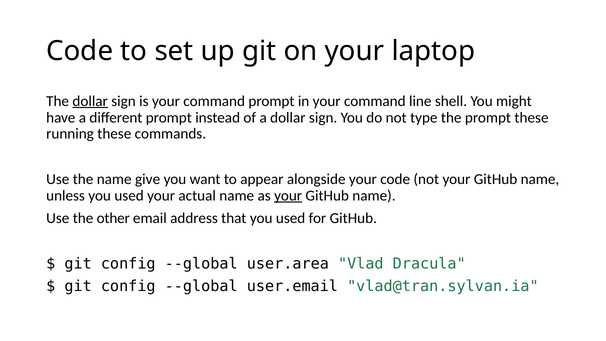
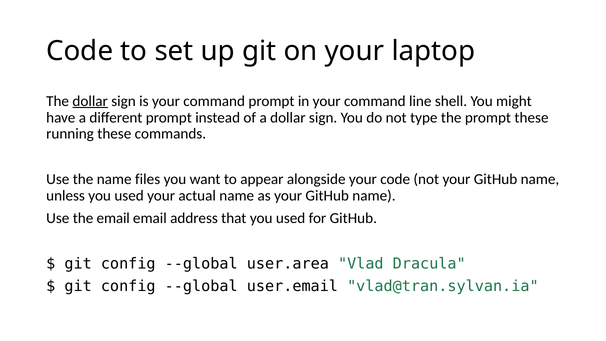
give: give -> files
your at (288, 196) underline: present -> none
the other: other -> email
